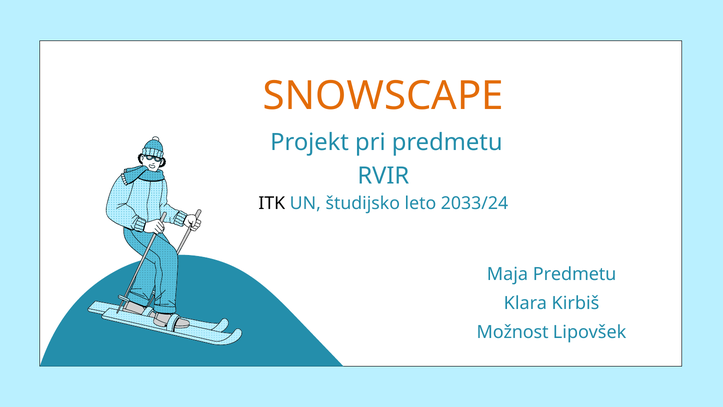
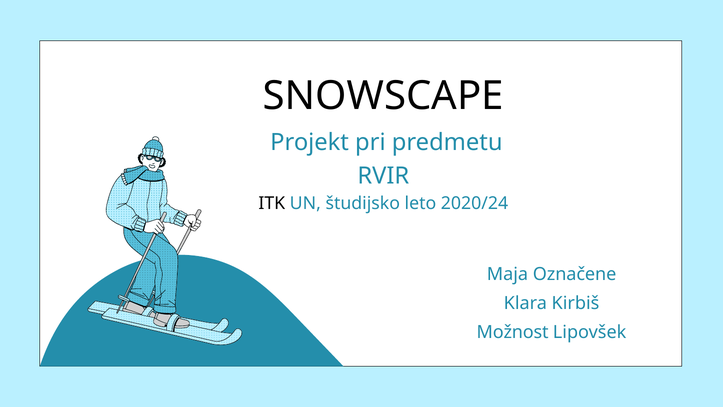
SNOWSCAPE colour: orange -> black
2033/24: 2033/24 -> 2020/24
Maja Predmetu: Predmetu -> Označene
